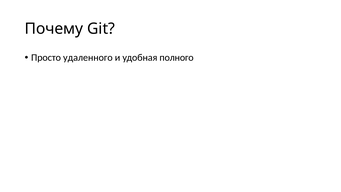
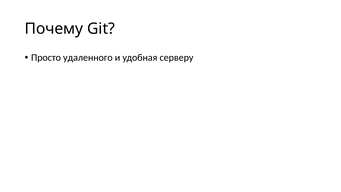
полного: полного -> серверу
